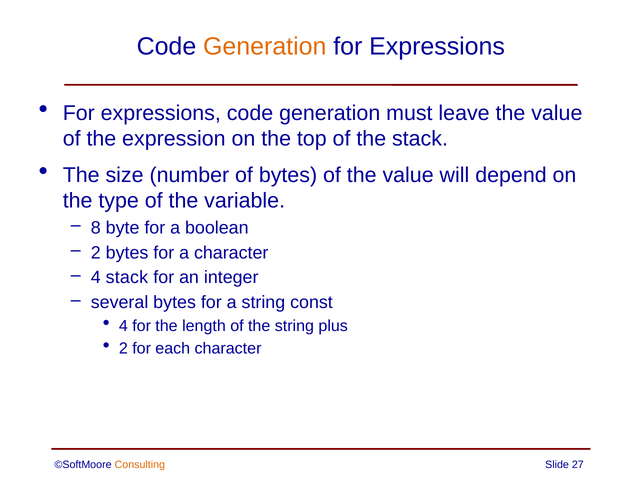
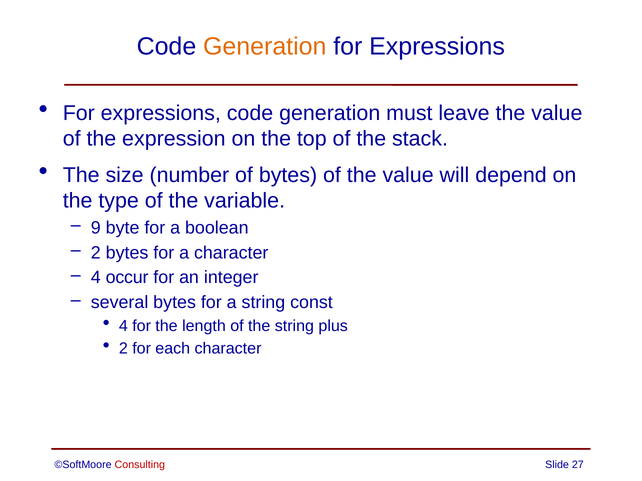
8: 8 -> 9
4 stack: stack -> occur
Consulting colour: orange -> red
